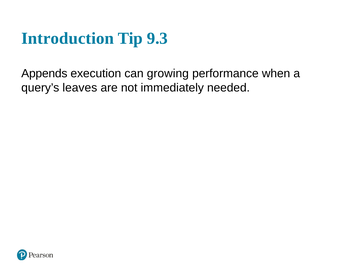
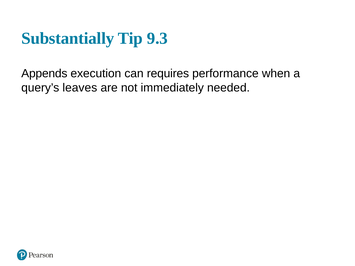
Introduction: Introduction -> Substantially
growing: growing -> requires
